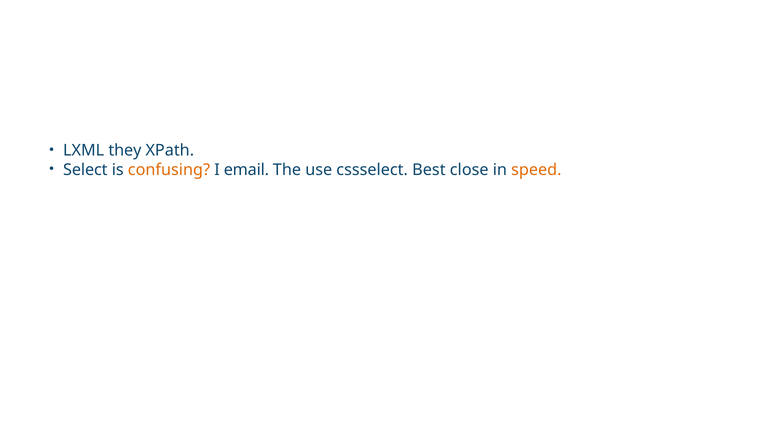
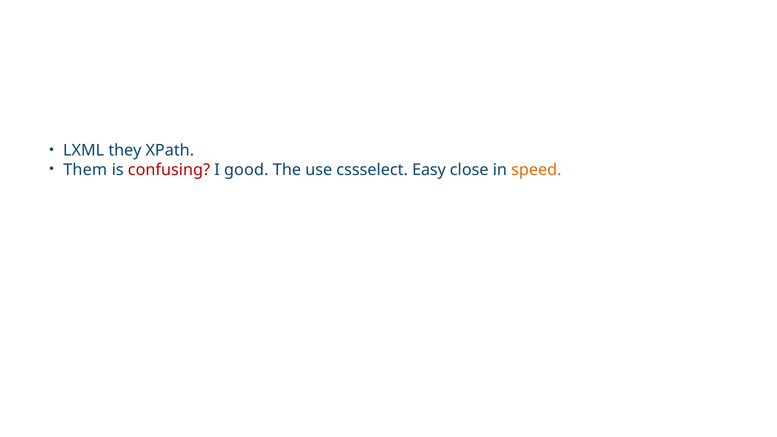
Select: Select -> Them
confusing colour: orange -> red
email: email -> good
Best: Best -> Easy
